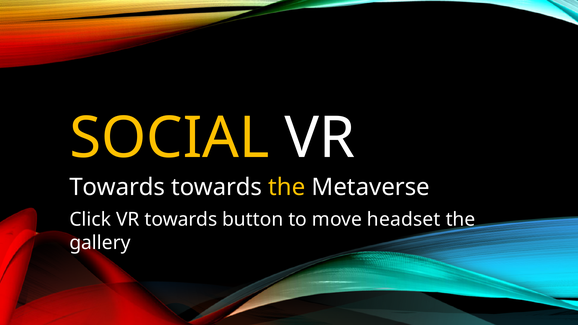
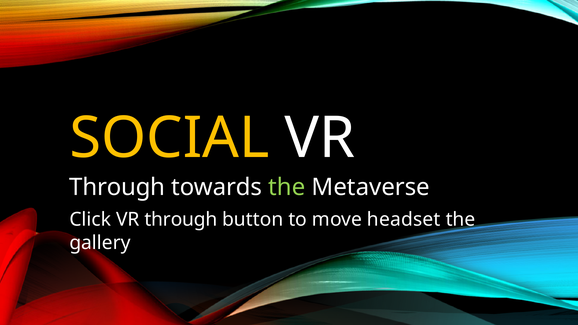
Towards at (117, 187): Towards -> Through
the at (287, 187) colour: yellow -> light green
Click VR towards: towards -> through
